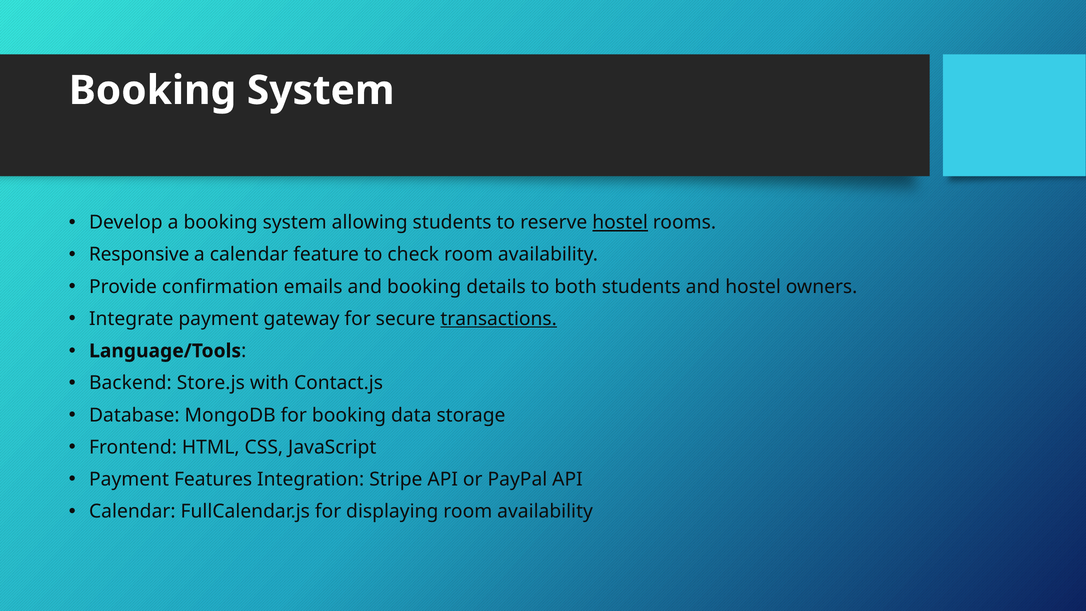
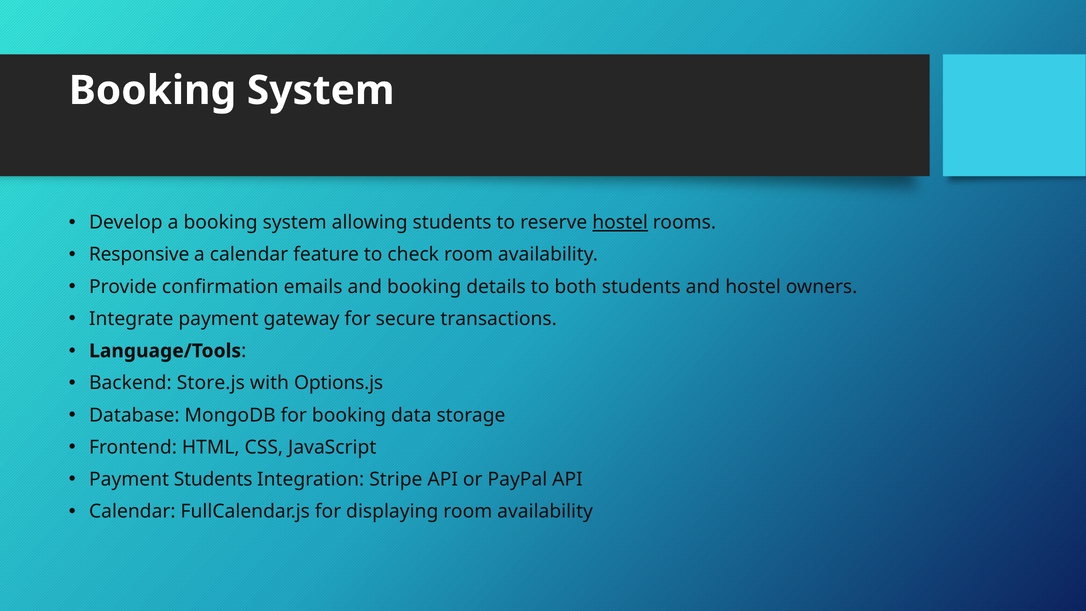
transactions underline: present -> none
Contact.js: Contact.js -> Options.js
Payment Features: Features -> Students
